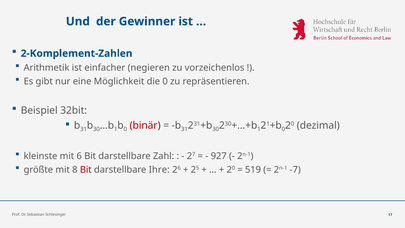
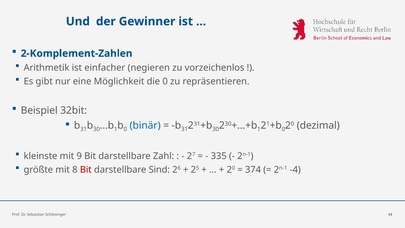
binär colour: red -> blue
6: 6 -> 9
927: 927 -> 335
Ihre: Ihre -> Sind
519: 519 -> 374
-7: -7 -> -4
